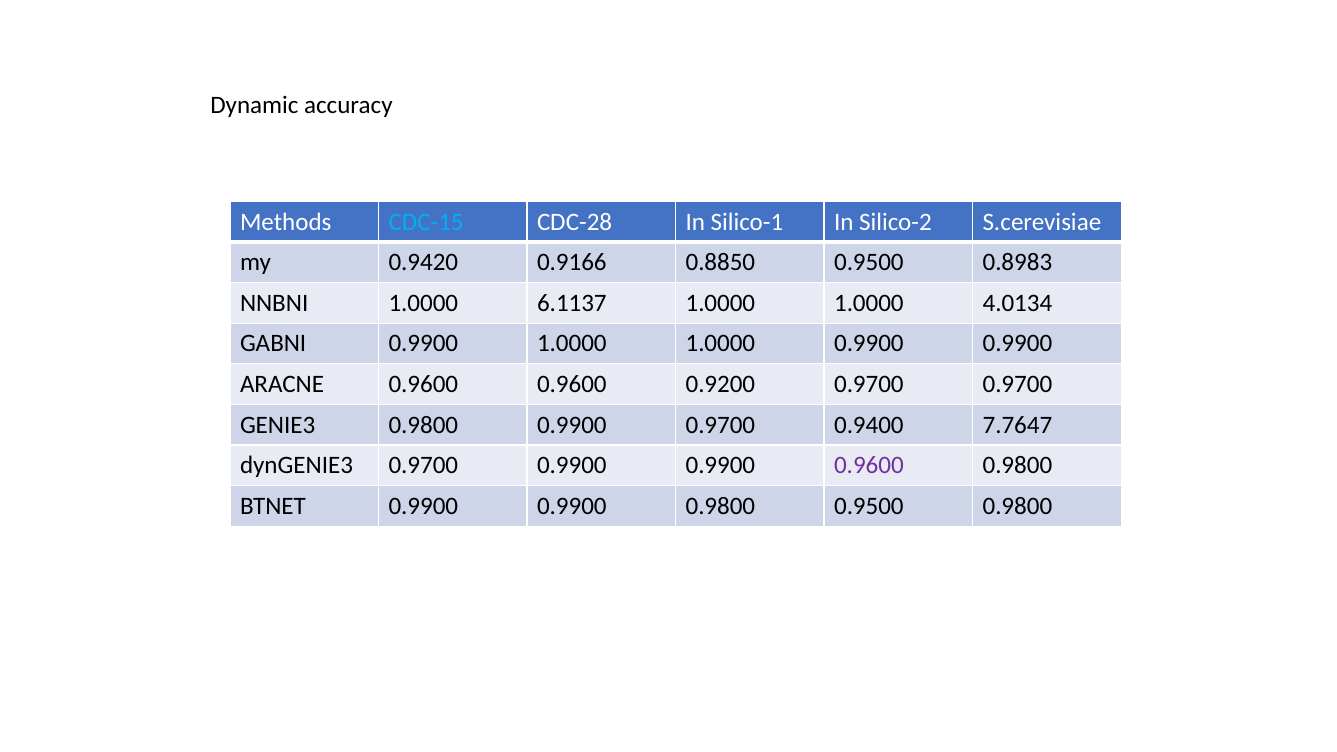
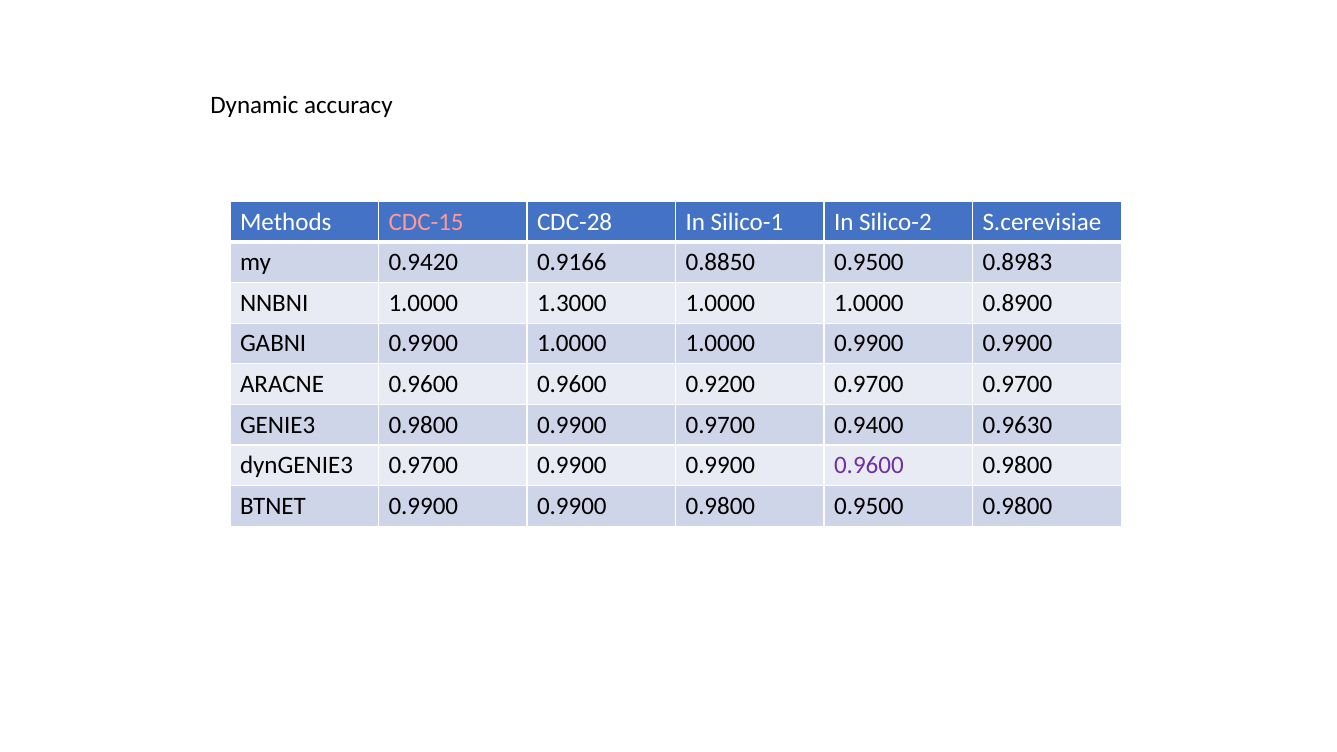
CDC-15 colour: light blue -> pink
6.1137: 6.1137 -> 1.3000
4.0134: 4.0134 -> 0.8900
7.7647: 7.7647 -> 0.9630
